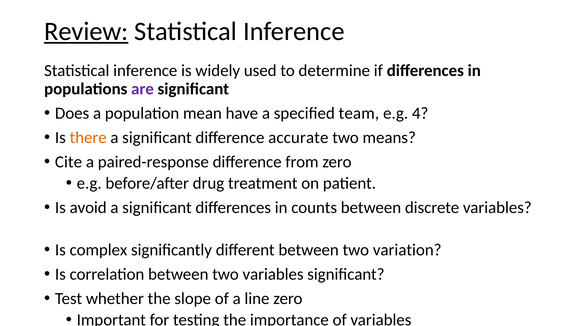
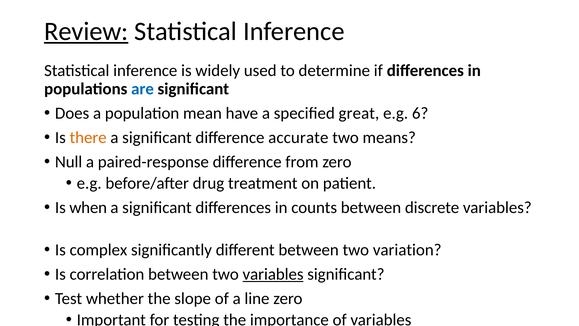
are colour: purple -> blue
team: team -> great
4: 4 -> 6
Cite: Cite -> Null
avoid: avoid -> when
variables at (273, 274) underline: none -> present
